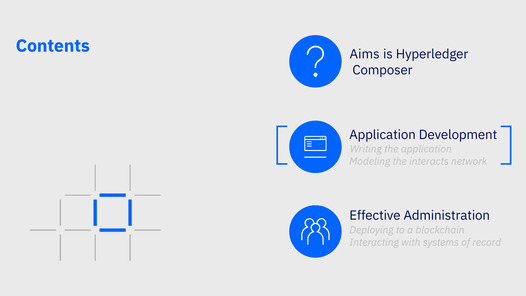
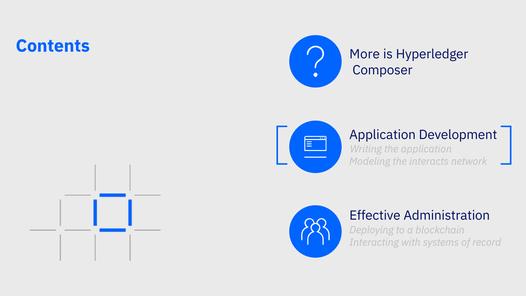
Aims: Aims -> More
